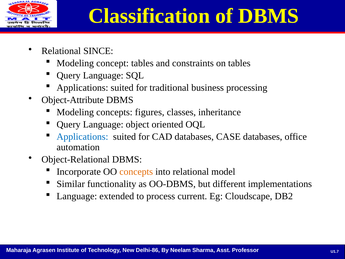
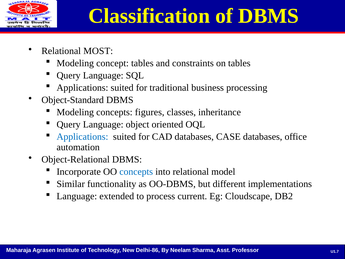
SINCE: SINCE -> MOST
Object-Attribute: Object-Attribute -> Object-Standard
concepts at (136, 172) colour: orange -> blue
